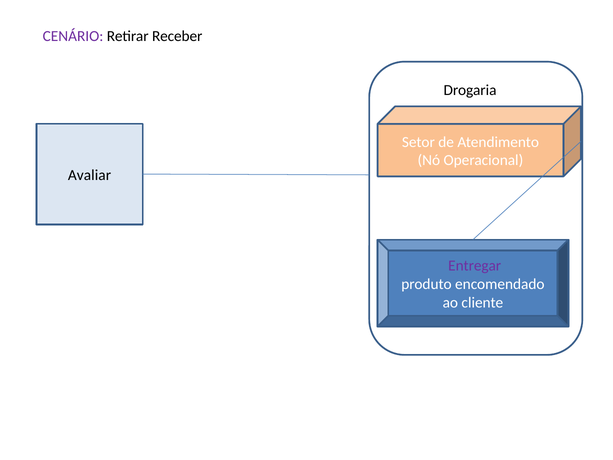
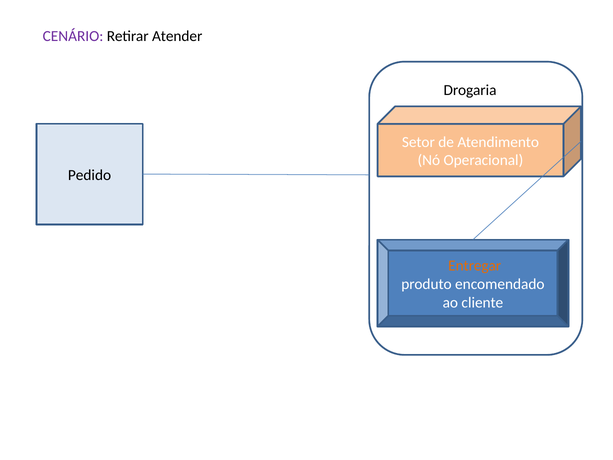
Receber: Receber -> Atender
Avaliar: Avaliar -> Pedido
Entregar colour: purple -> orange
